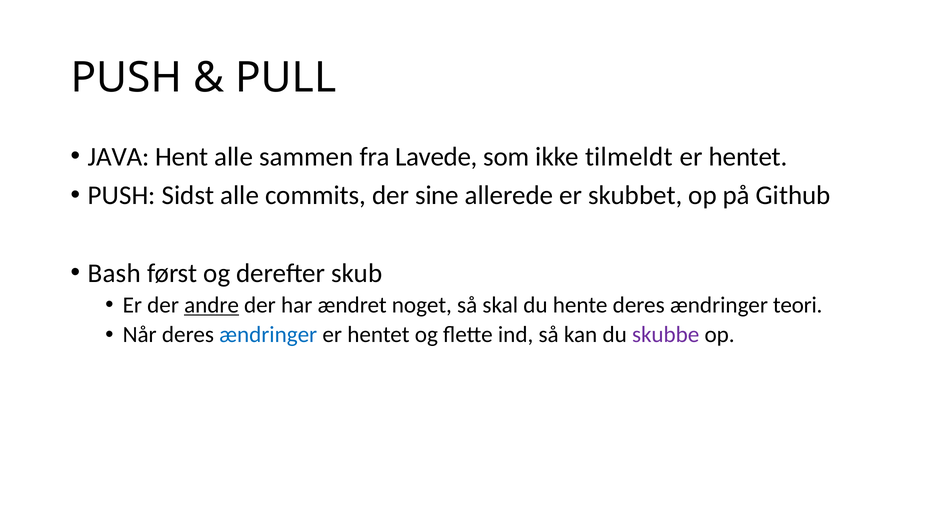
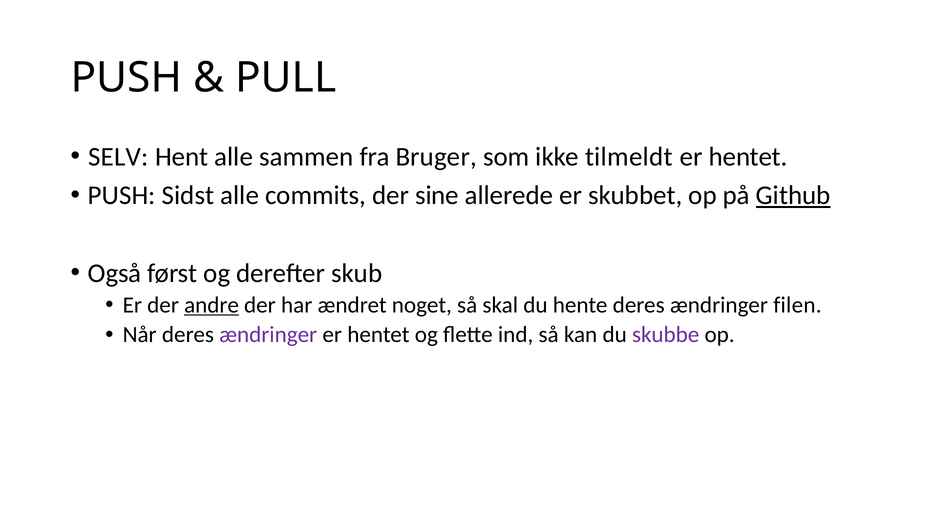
JAVA: JAVA -> SELV
Lavede: Lavede -> Bruger
Github underline: none -> present
Bash: Bash -> Også
teori: teori -> filen
ændringer at (268, 335) colour: blue -> purple
